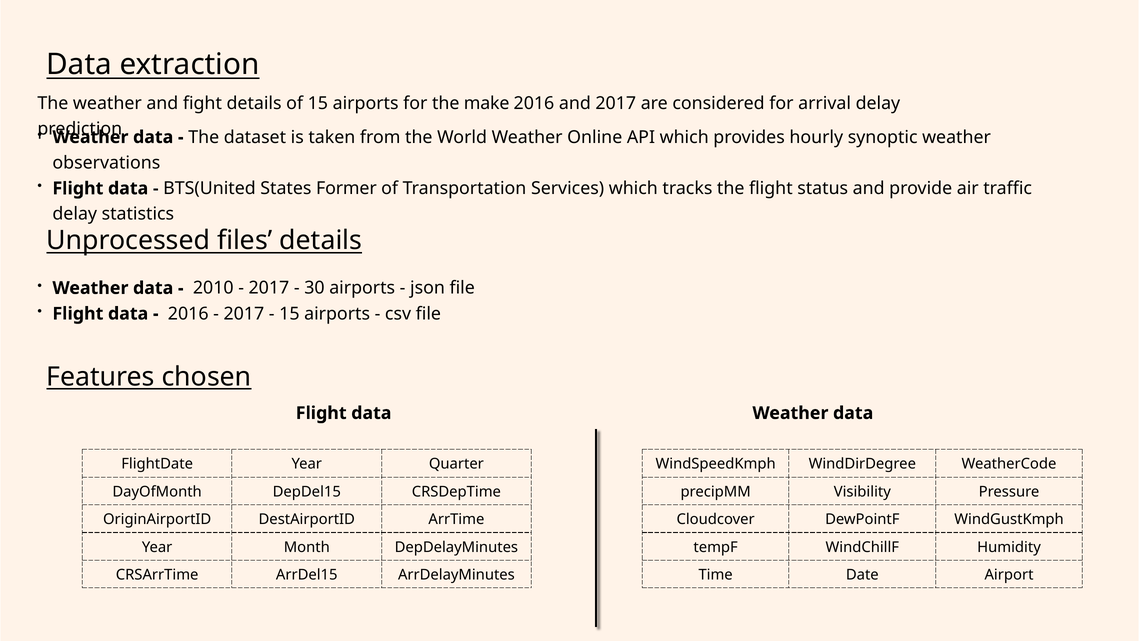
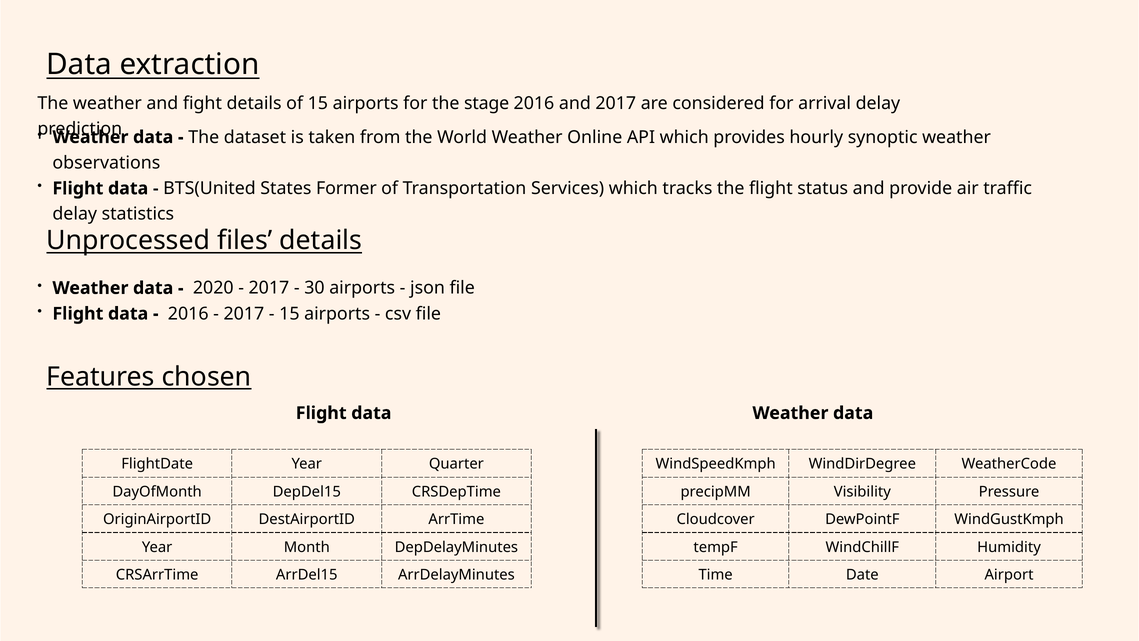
make: make -> stage
2010: 2010 -> 2020
